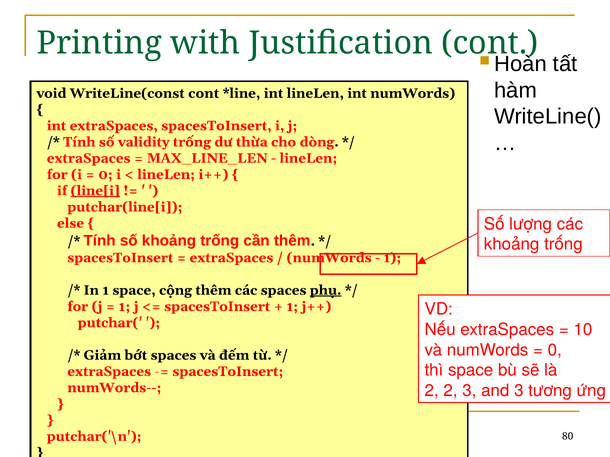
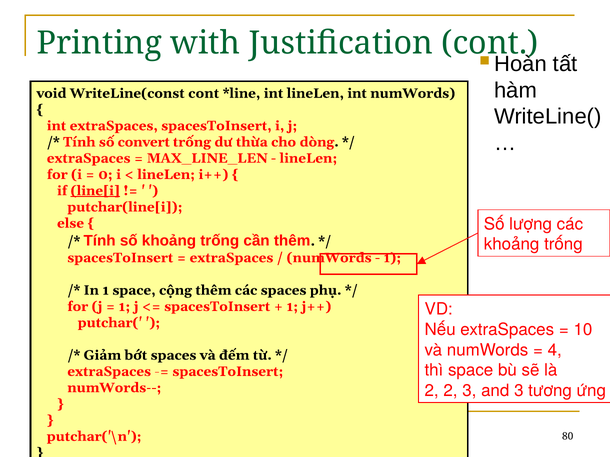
validity: validity -> convert
phụ underline: present -> none
0 at (555, 350): 0 -> 4
